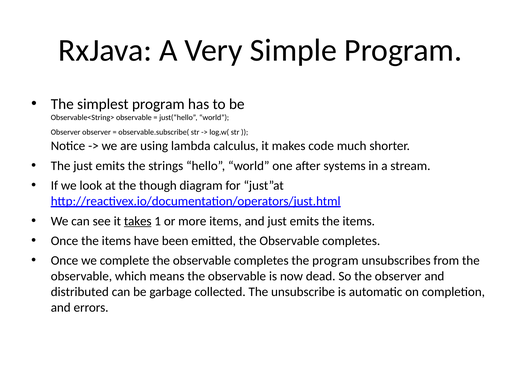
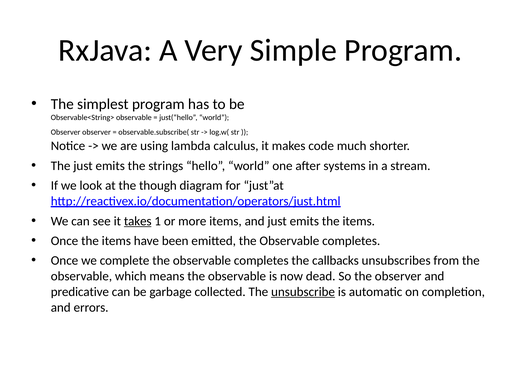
the program: program -> callbacks
distributed: distributed -> predicative
unsubscribe underline: none -> present
